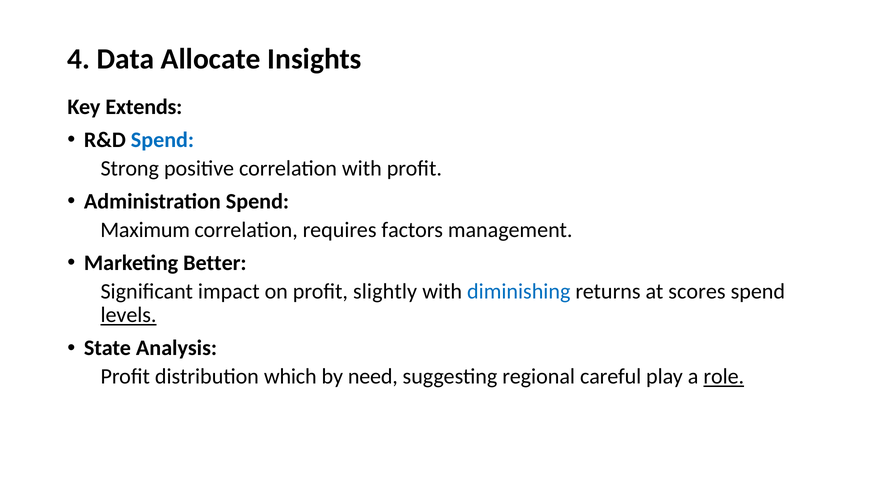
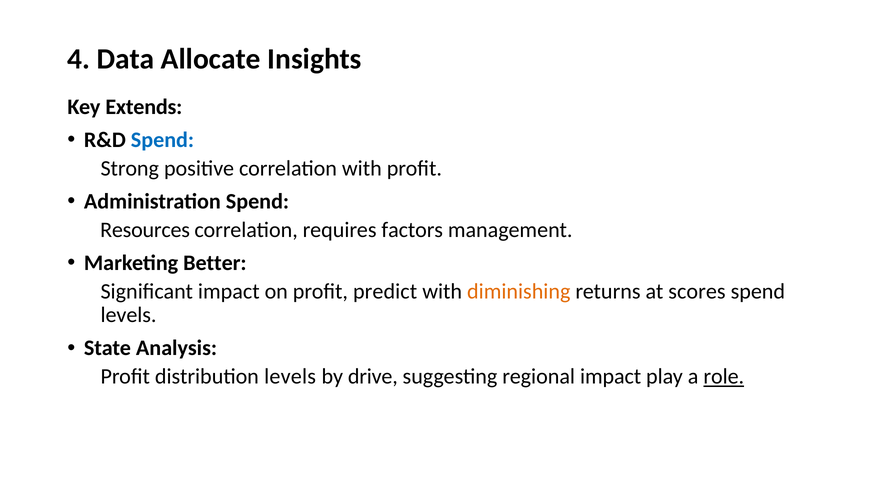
Maximum: Maximum -> Resources
slightly: slightly -> predict
diminishing colour: blue -> orange
levels at (129, 315) underline: present -> none
distribution which: which -> levels
need: need -> drive
regional careful: careful -> impact
